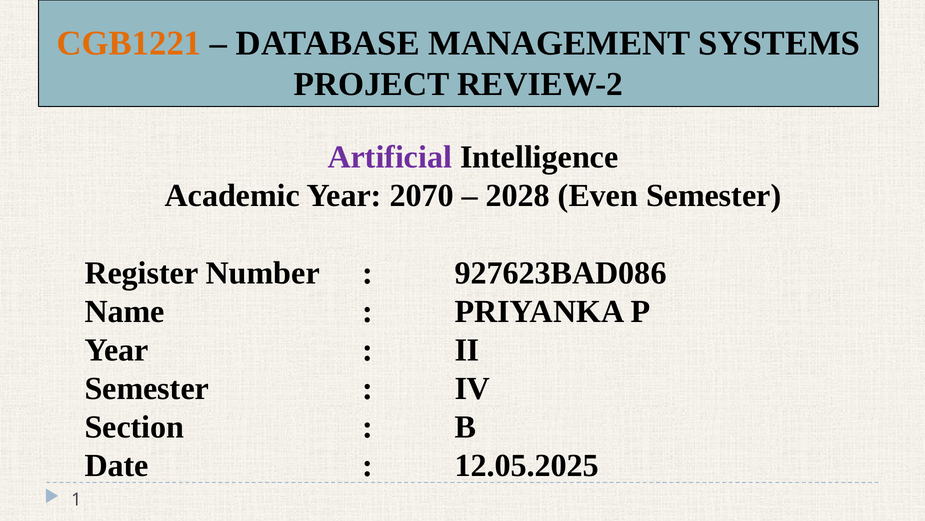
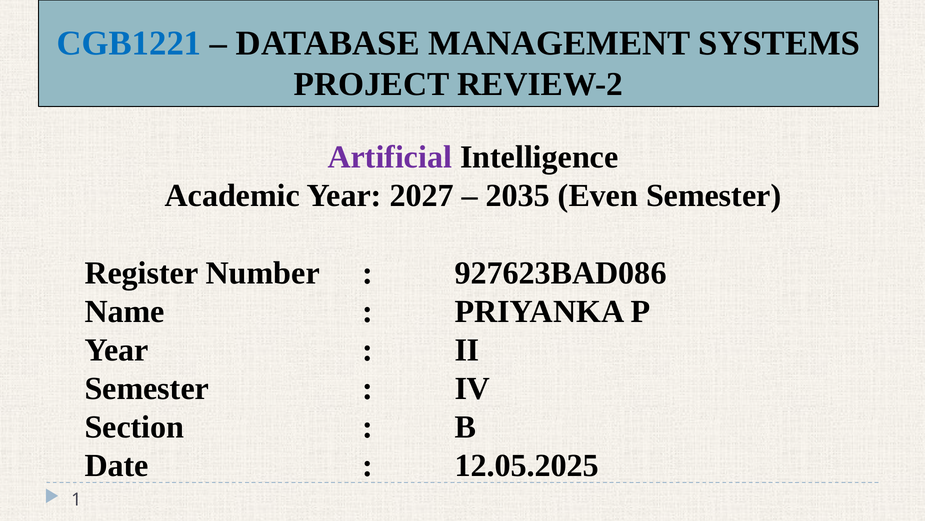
CGB1221 colour: orange -> blue
2070: 2070 -> 2027
2028: 2028 -> 2035
